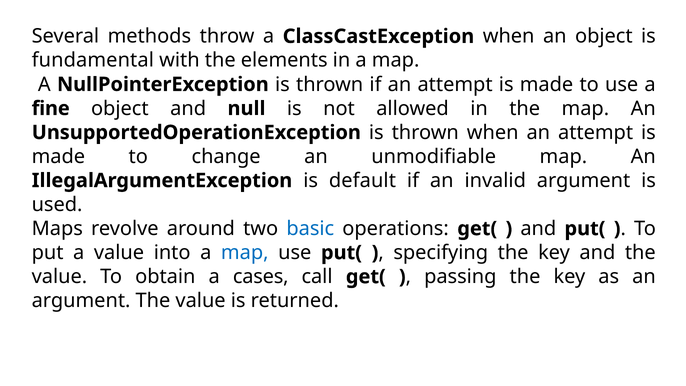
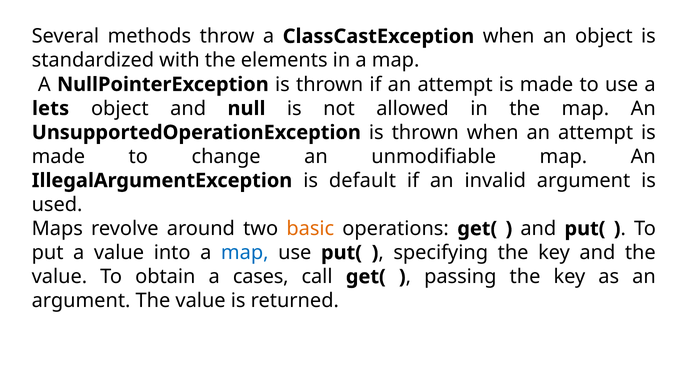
fundamental: fundamental -> standardized
fine: fine -> lets
basic colour: blue -> orange
